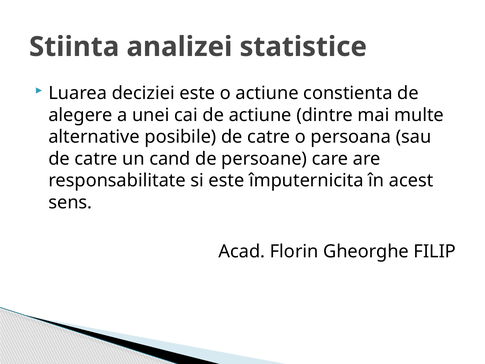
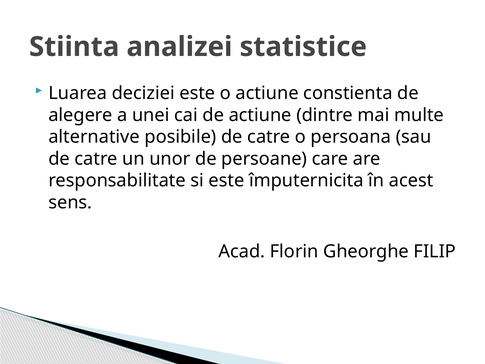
cand: cand -> unor
